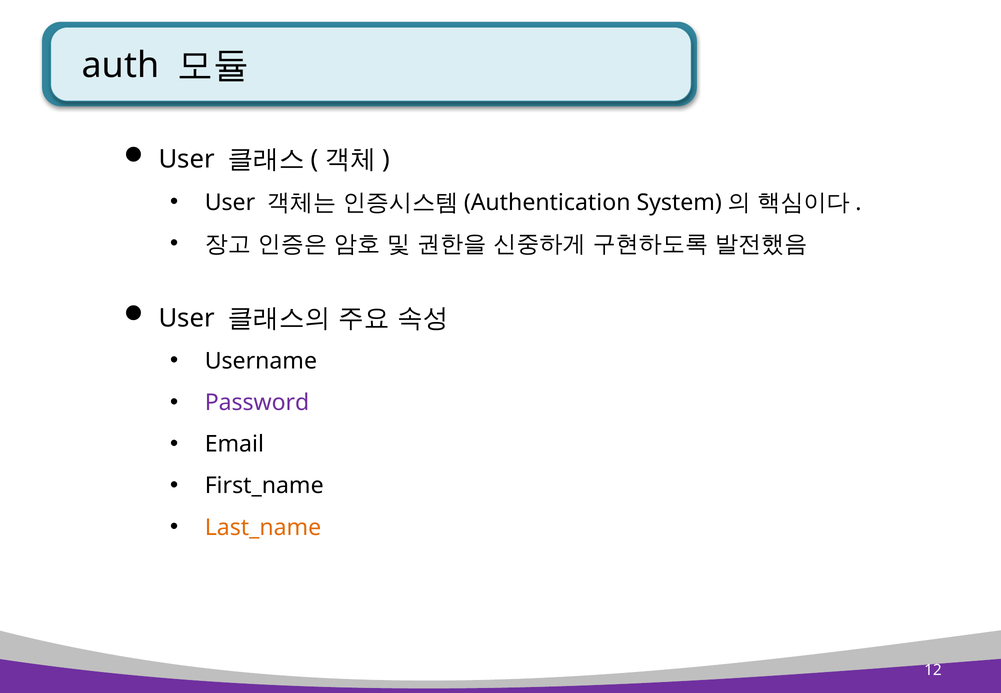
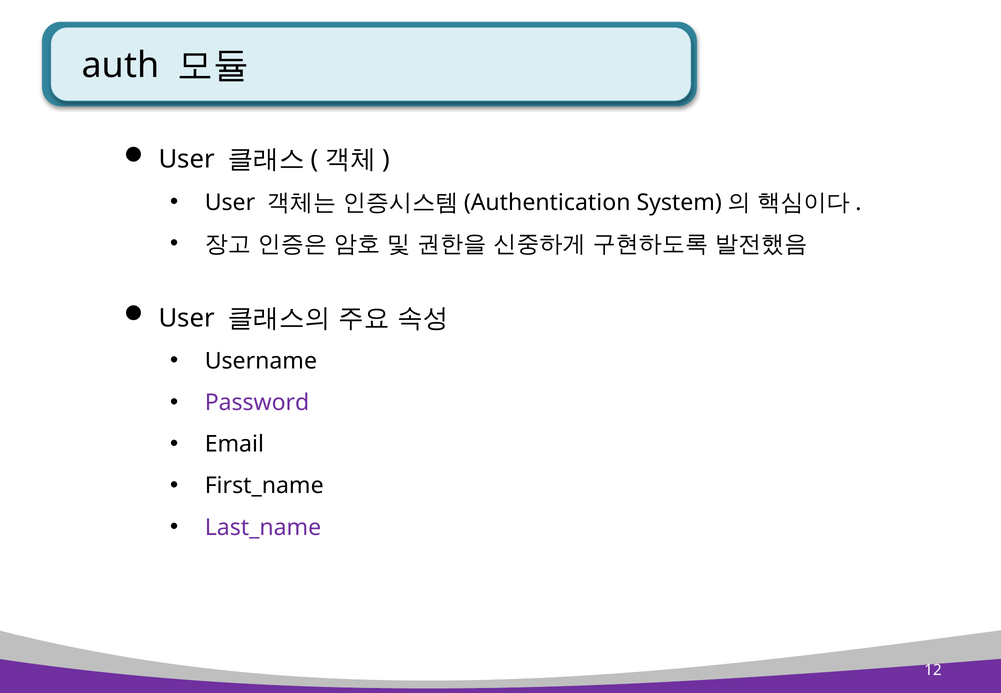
Last_name colour: orange -> purple
